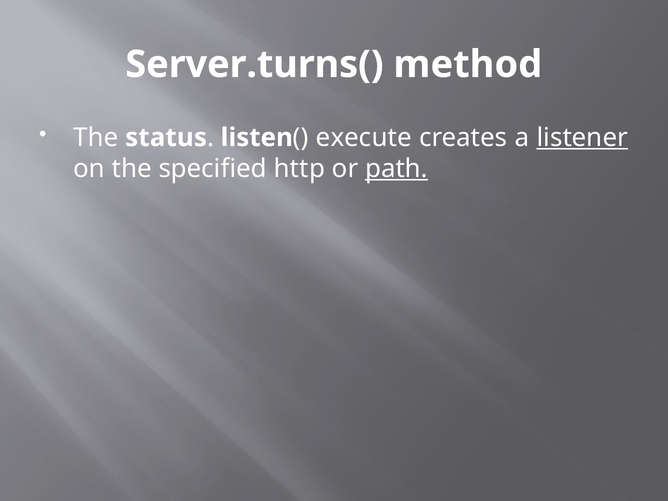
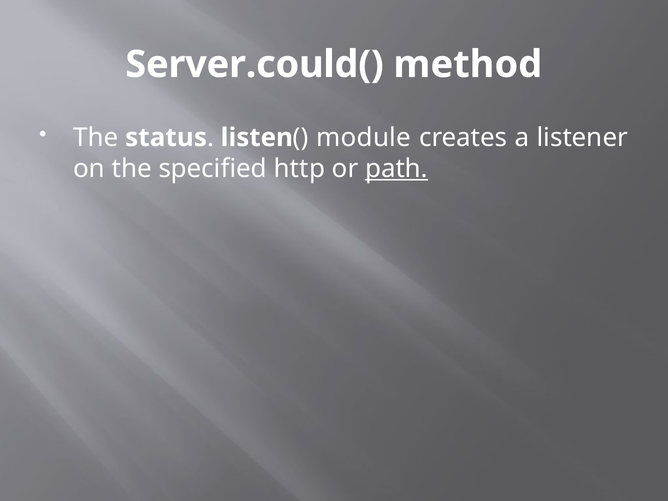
Server.turns(: Server.turns( -> Server.could(
execute: execute -> module
listener underline: present -> none
